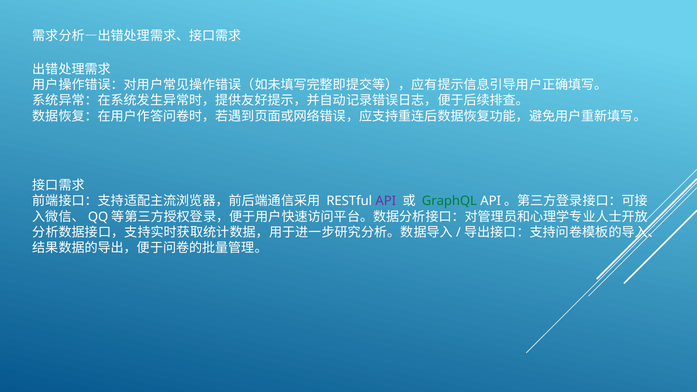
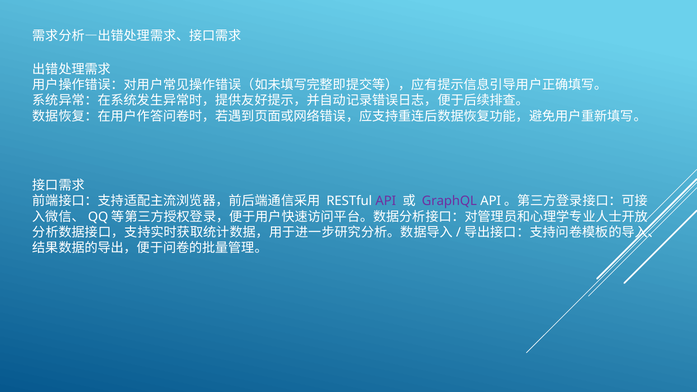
GraphQL colour: green -> purple
